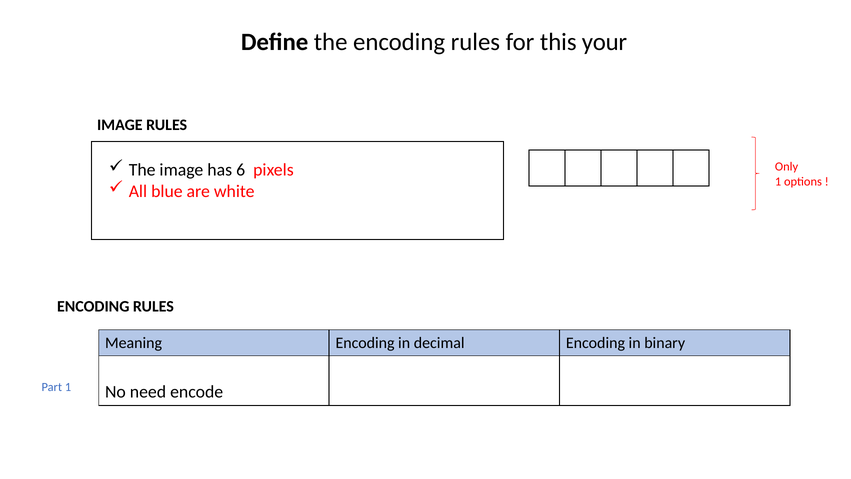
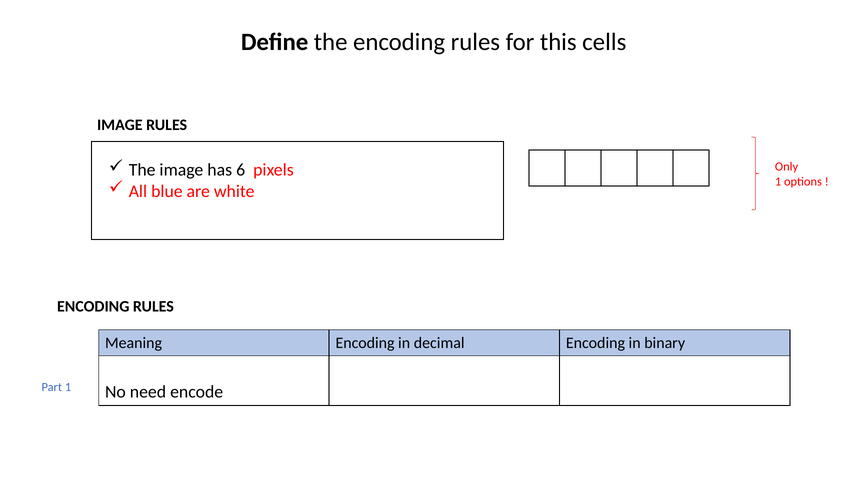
your: your -> cells
